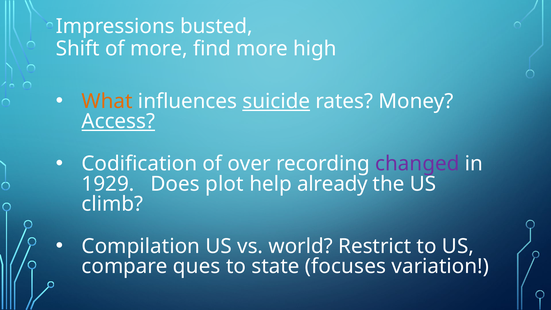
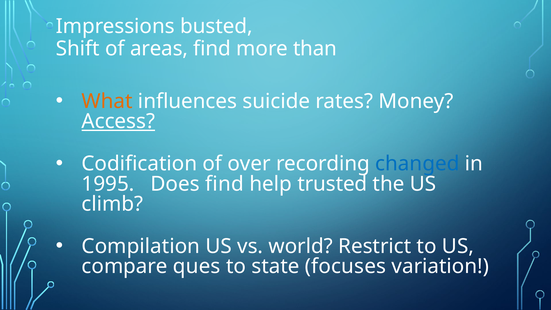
of more: more -> areas
high: high -> than
suicide underline: present -> none
changed colour: purple -> blue
1929: 1929 -> 1995
Does plot: plot -> find
already: already -> trusted
